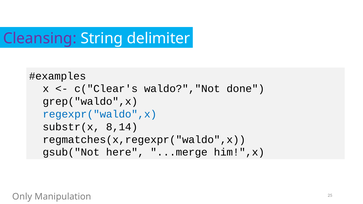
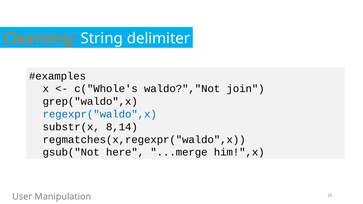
Cleansing colour: purple -> orange
c("Clear's: c("Clear's -> c("Whole's
done: done -> join
Only: Only -> User
